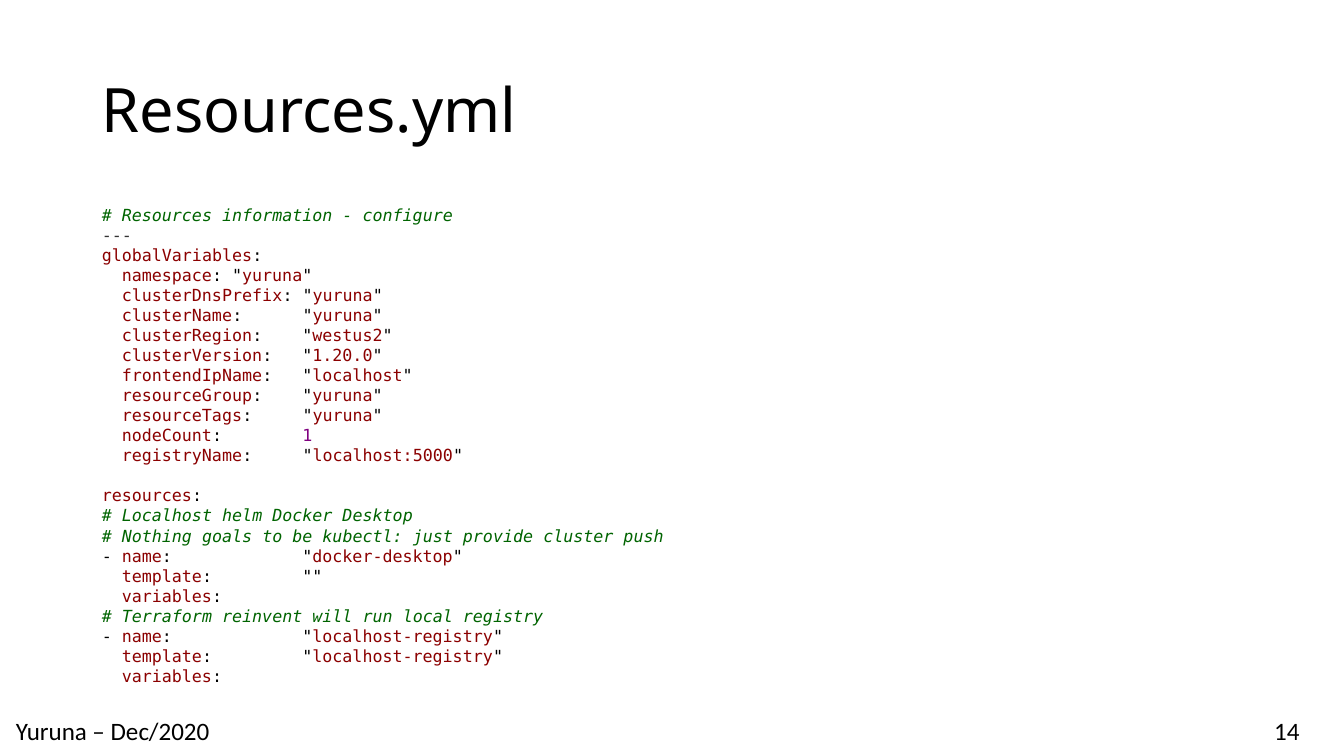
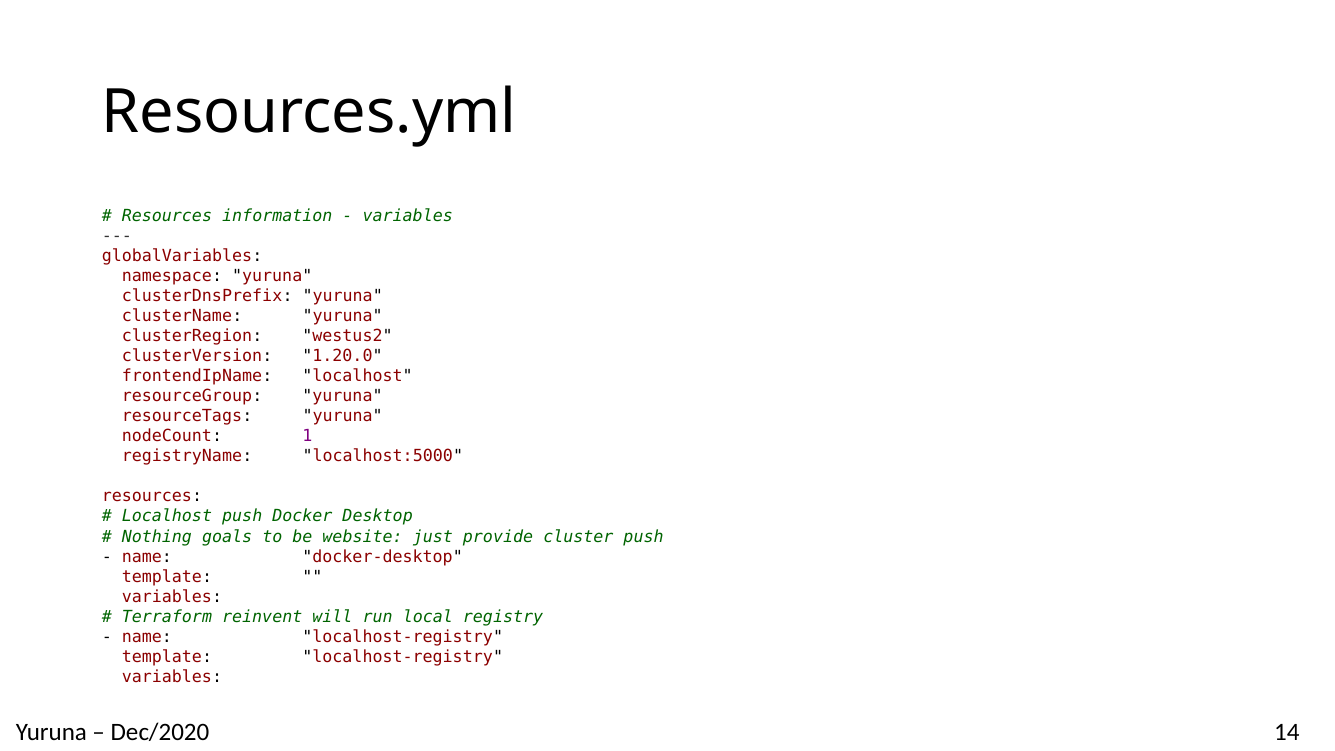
configure at (408, 216): configure -> variables
Localhost helm: helm -> push
kubectl: kubectl -> website
